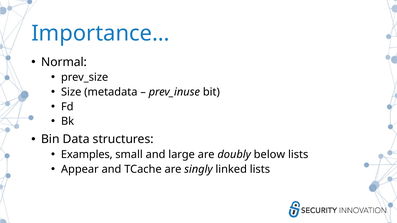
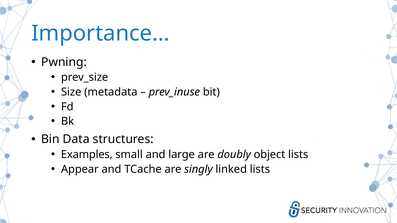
Normal: Normal -> Pwning
below: below -> object
